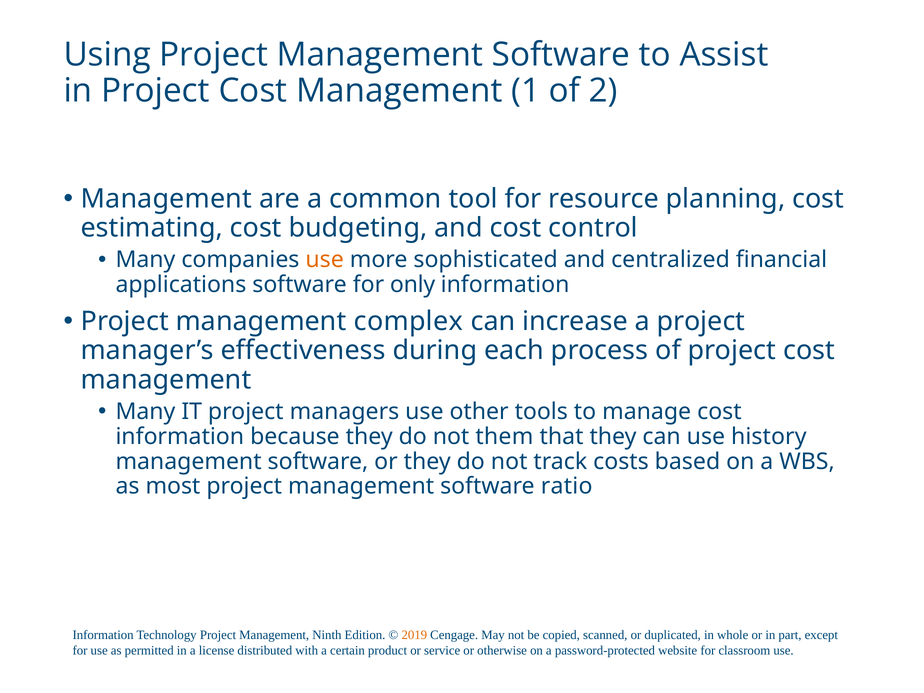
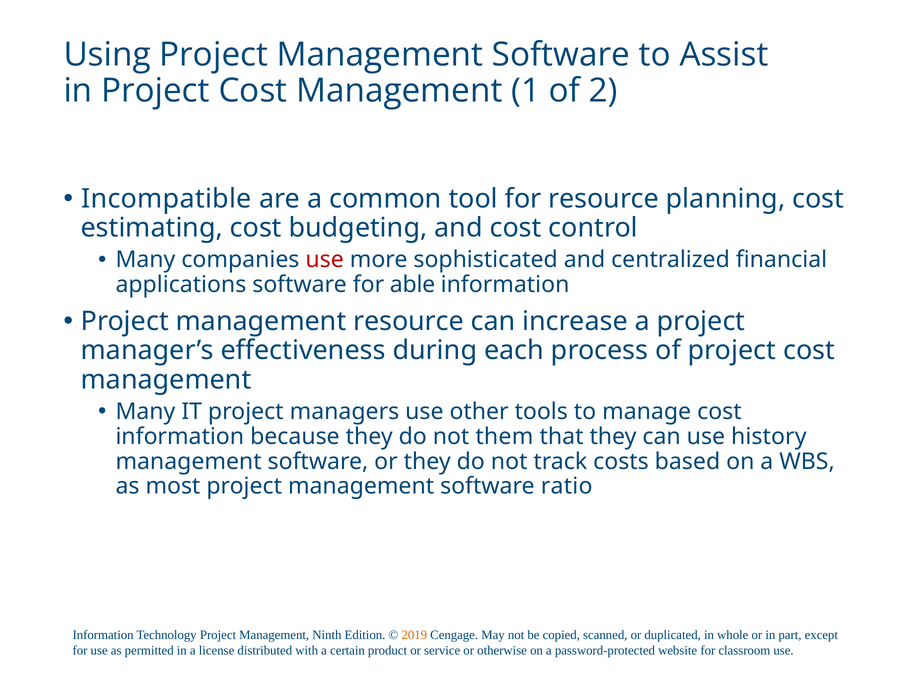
Management at (166, 199): Management -> Incompatible
use at (325, 260) colour: orange -> red
only: only -> able
management complex: complex -> resource
